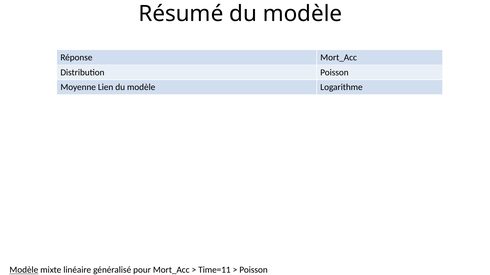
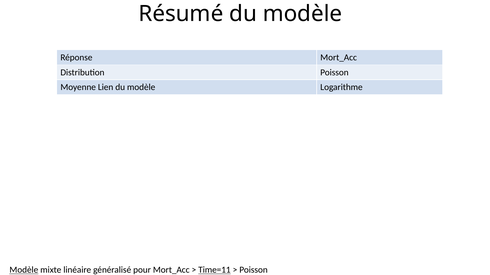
Time=11 underline: none -> present
